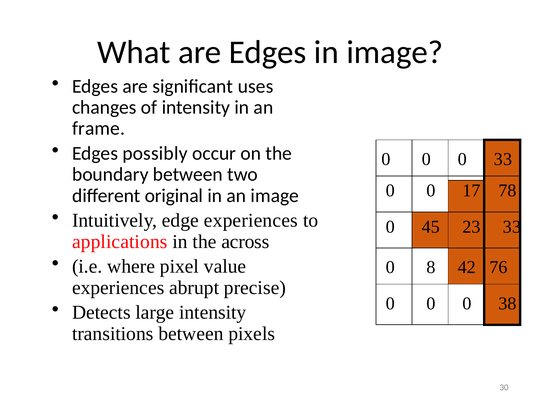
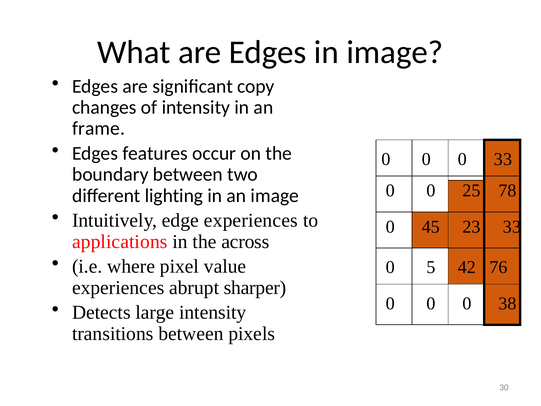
uses: uses -> copy
possibly: possibly -> features
17: 17 -> 25
original: original -> lighting
8: 8 -> 5
precise: precise -> sharper
